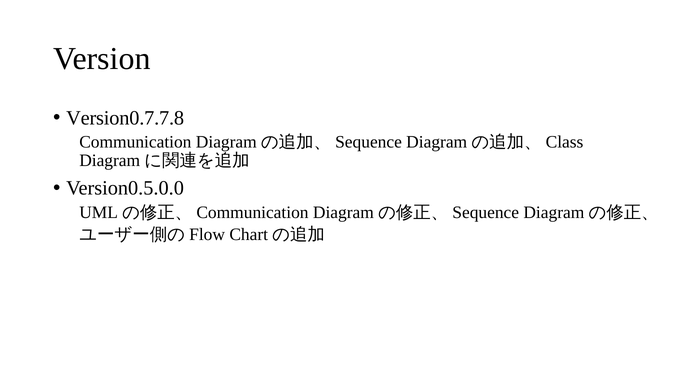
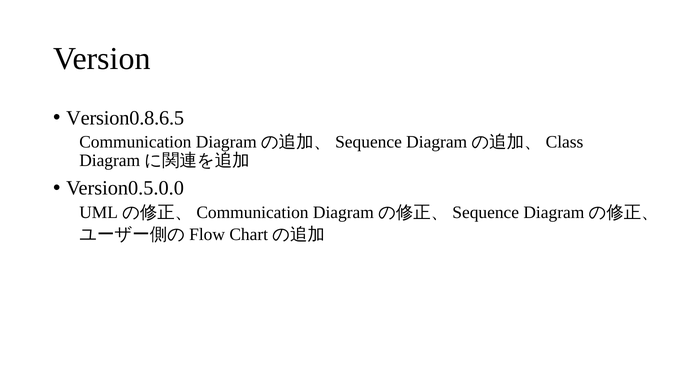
Version0.7.7.8: Version0.7.7.8 -> Version0.8.6.5
